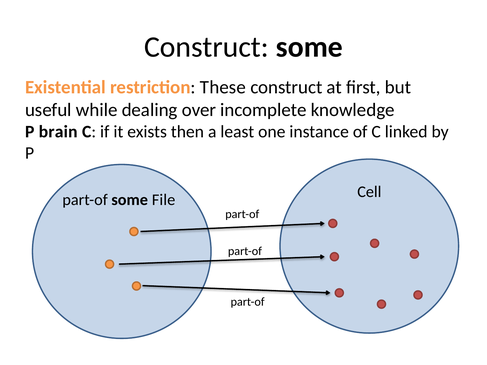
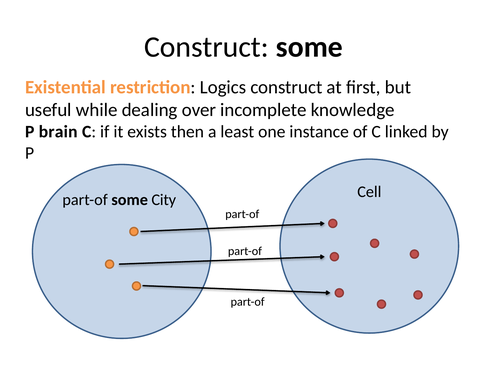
These: These -> Logics
File: File -> City
